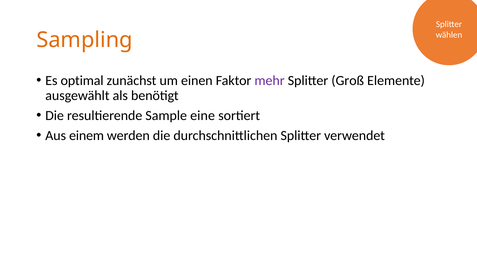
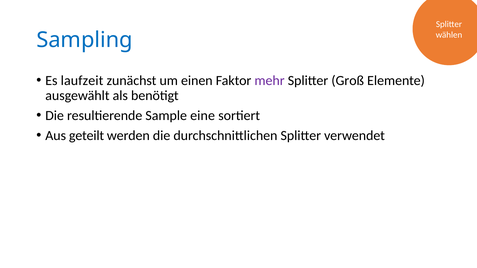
Sampling colour: orange -> blue
optimal: optimal -> laufzeit
einem: einem -> geteilt
